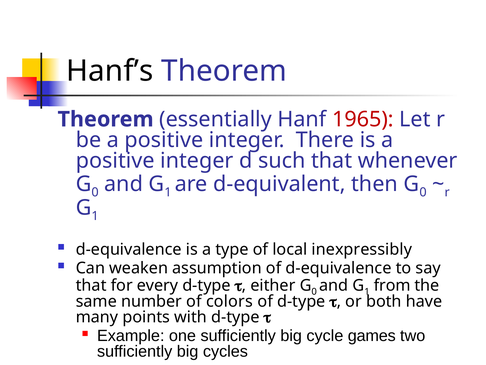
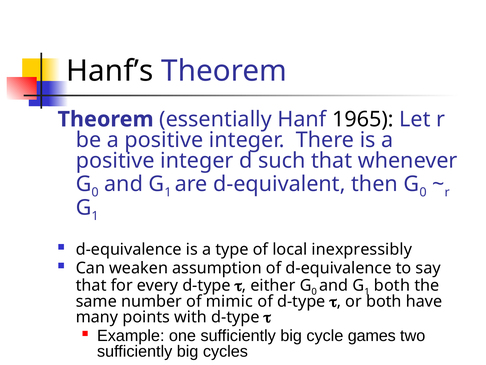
1965 colour: red -> black
from at (392, 285): from -> both
colors: colors -> mimic
